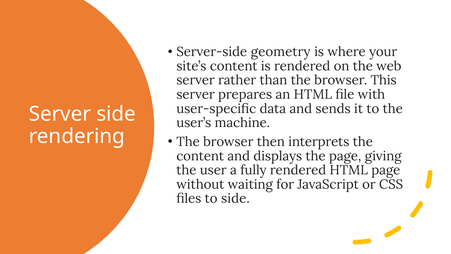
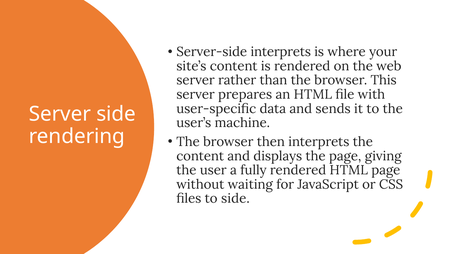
Server-side geometry: geometry -> interprets
